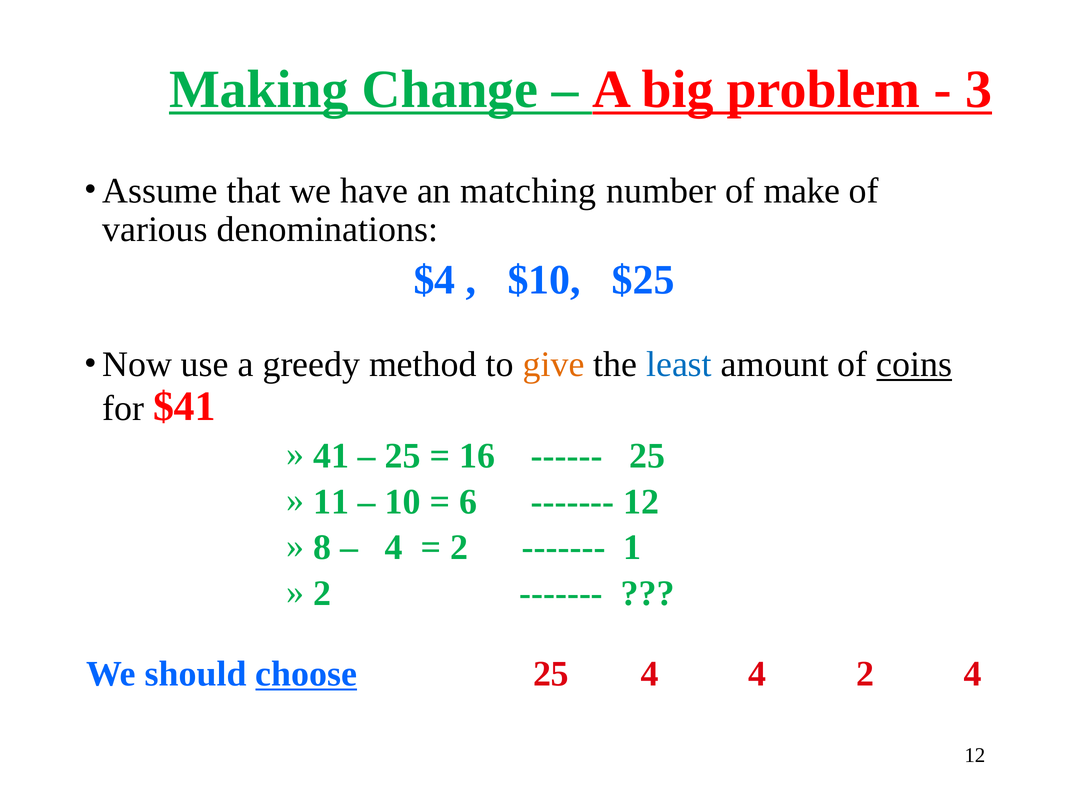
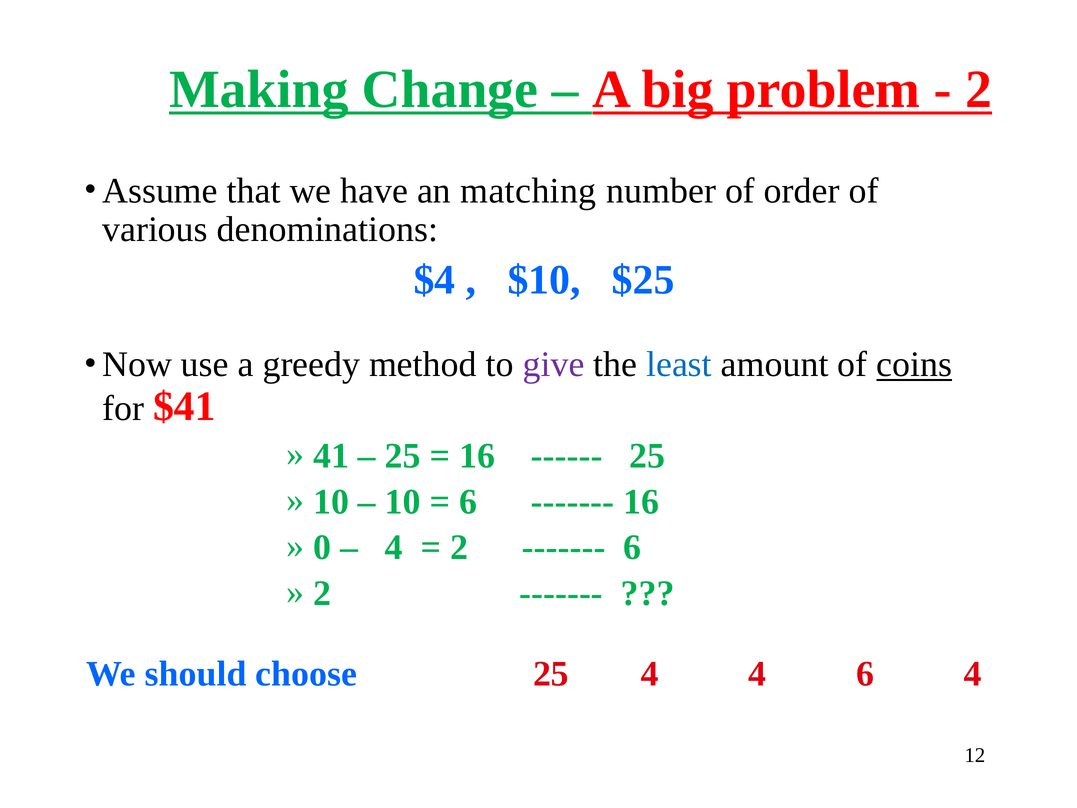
3 at (979, 89): 3 -> 2
make: make -> order
give colour: orange -> purple
11 at (331, 502): 11 -> 10
12 at (641, 502): 12 -> 16
8: 8 -> 0
1 at (632, 547): 1 -> 6
choose underline: present -> none
4 2: 2 -> 6
